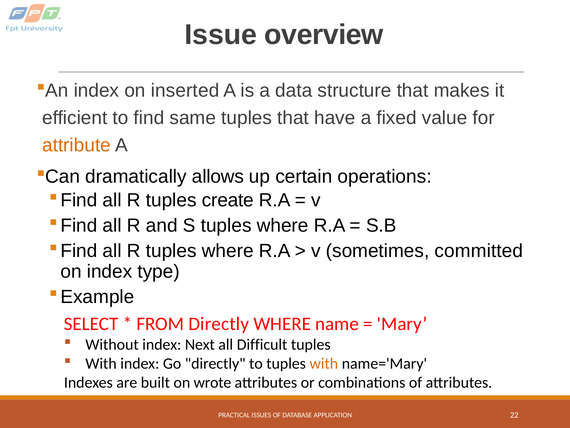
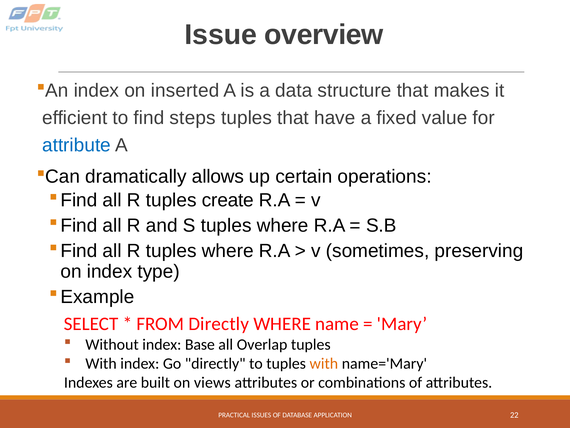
same: same -> steps
attribute colour: orange -> blue
committed: committed -> preserving
Next: Next -> Base
Difficult: Difficult -> Overlap
wrote: wrote -> views
